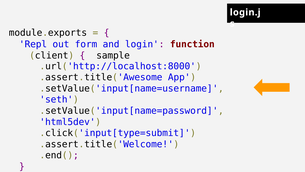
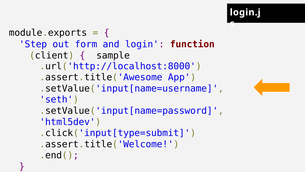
Repl: Repl -> Step
